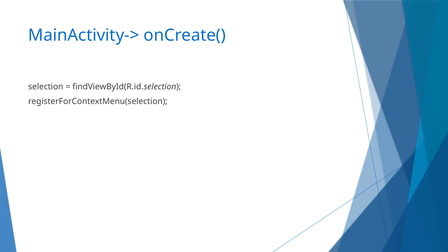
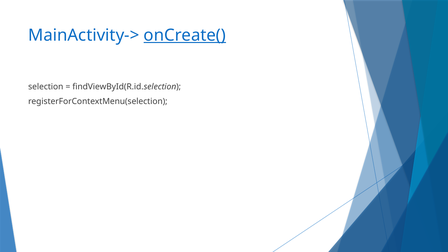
onCreate( underline: none -> present
